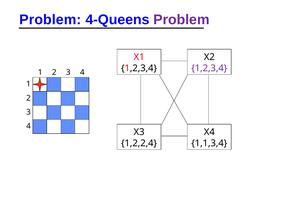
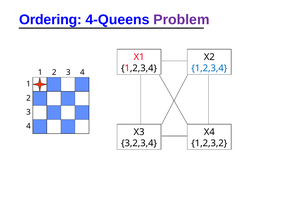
Problem at (50, 20): Problem -> Ordering
1,2,3,4 at (209, 68) colour: purple -> blue
1,2,2,4: 1,2,2,4 -> 3,2,3,4
1,1,3,4: 1,1,3,4 -> 1,2,3,2
